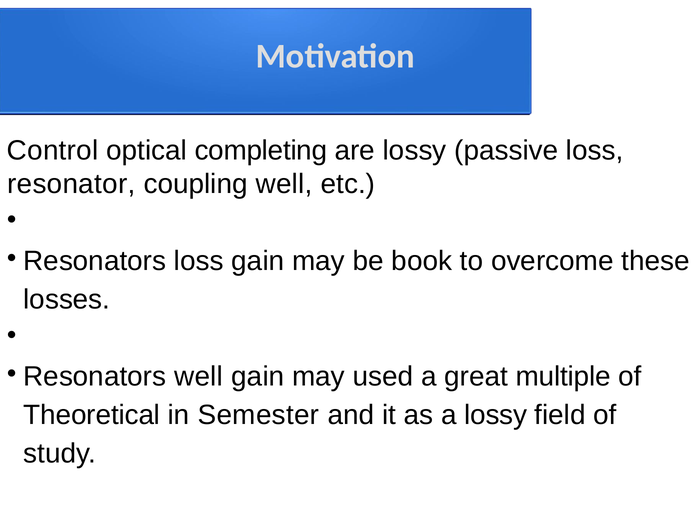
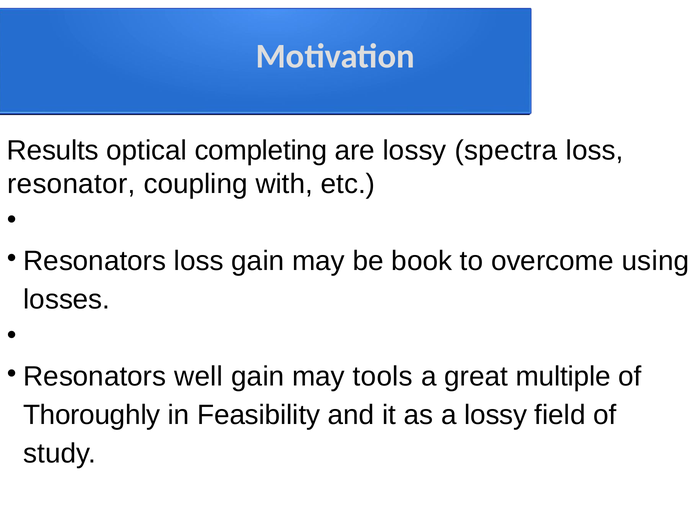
Control: Control -> Results
passive: passive -> spectra
coupling well: well -> with
these: these -> using
used: used -> tools
Theoretical: Theoretical -> Thoroughly
Semester: Semester -> Feasibility
